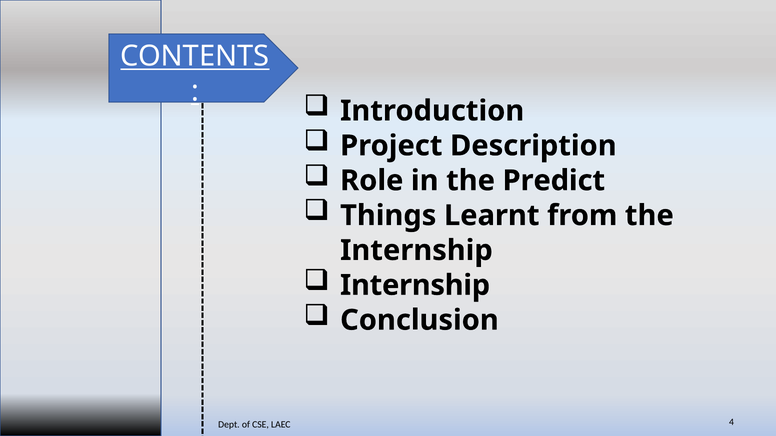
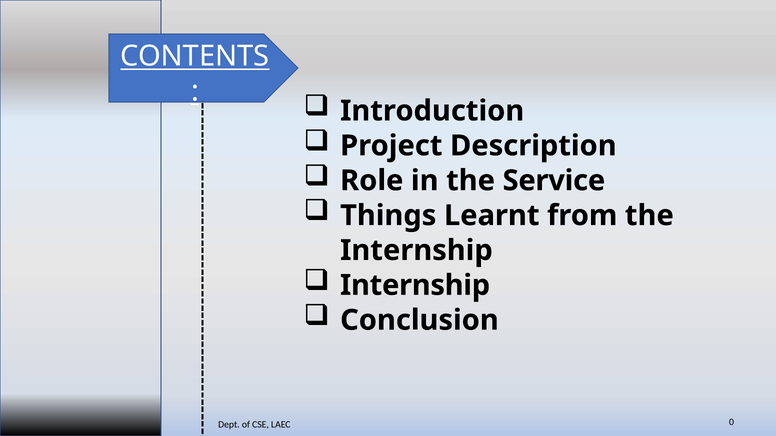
Predict: Predict -> Service
4: 4 -> 0
